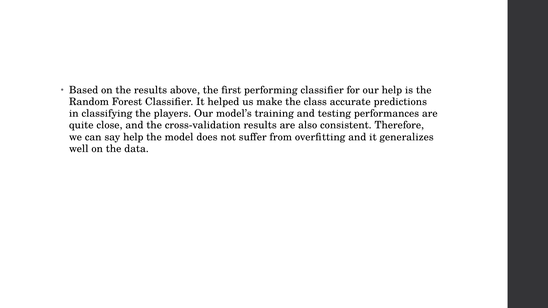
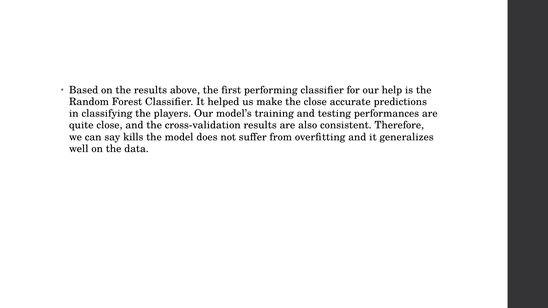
the class: class -> close
say help: help -> kills
